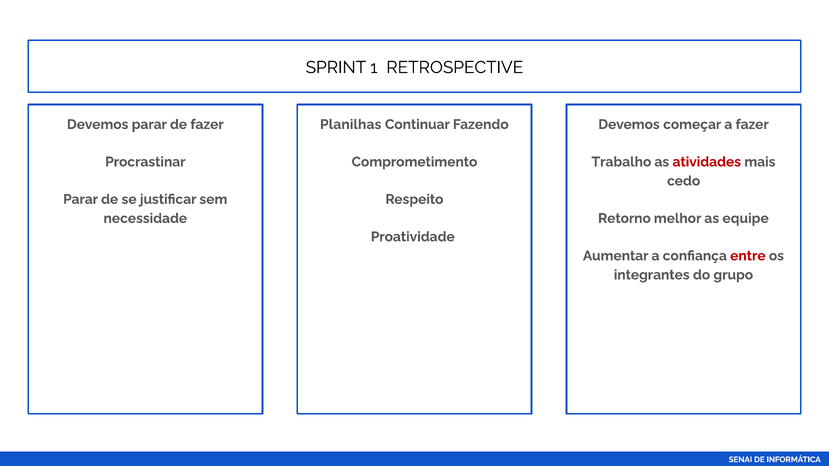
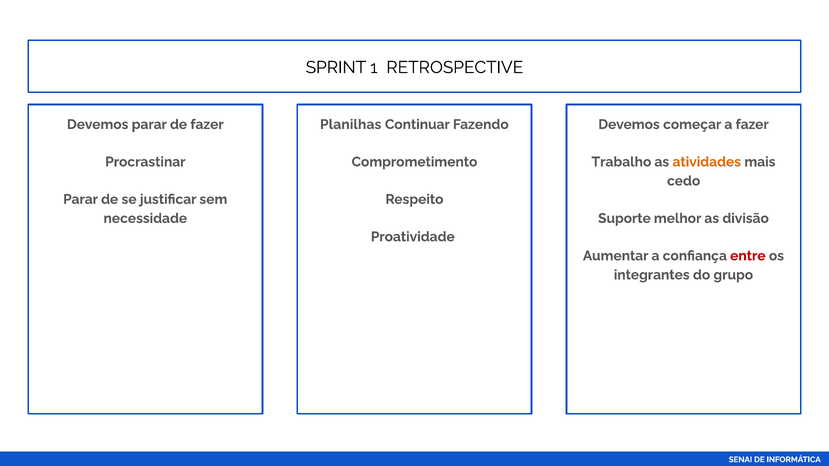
atividades colour: red -> orange
Retorno: Retorno -> Suporte
equipe: equipe -> divisão
